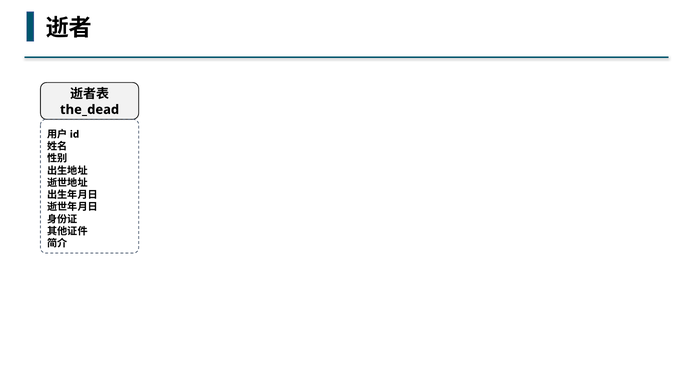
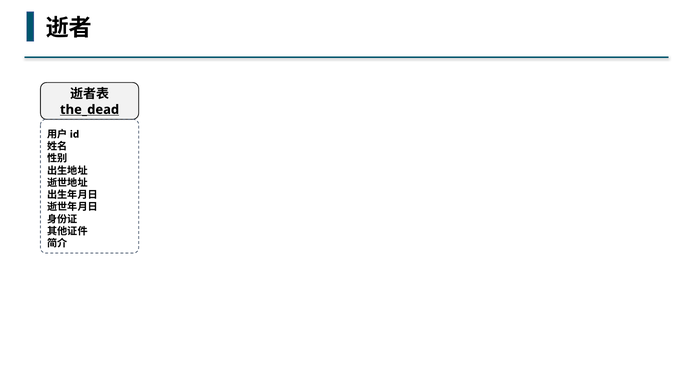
the_dead underline: none -> present
